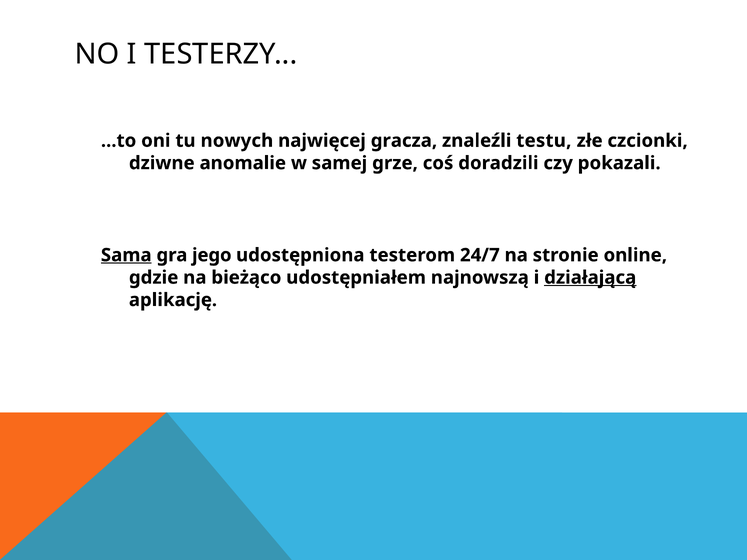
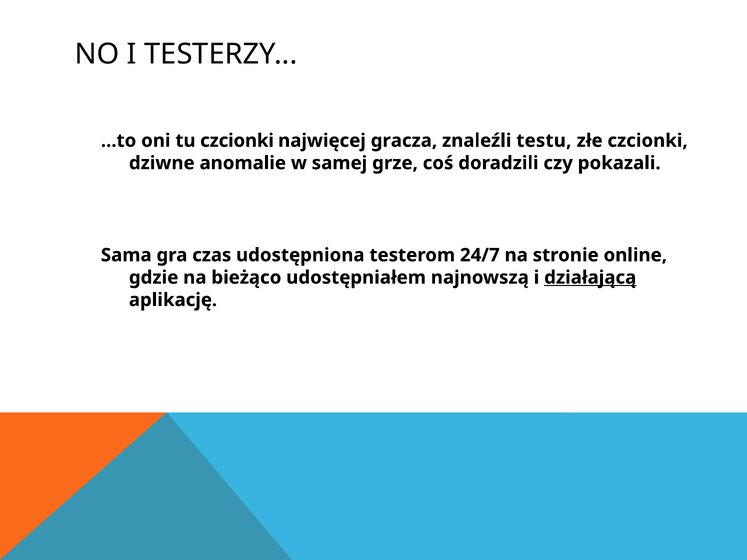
tu nowych: nowych -> czcionki
Sama underline: present -> none
jego: jego -> czas
